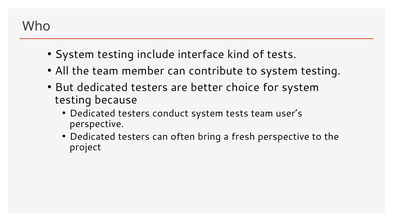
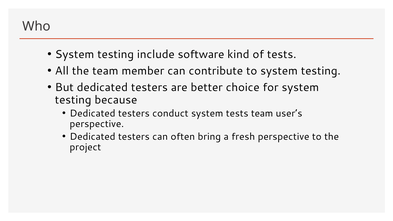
interface: interface -> software
